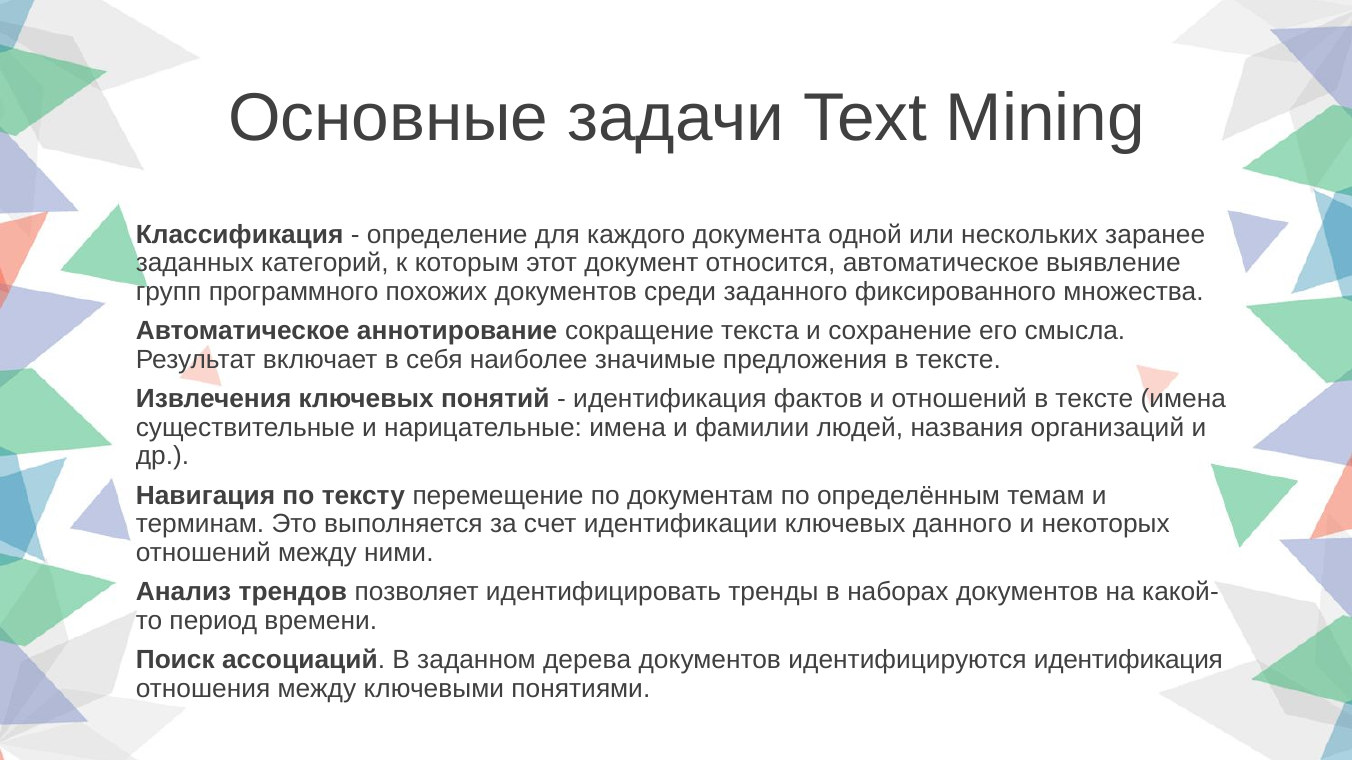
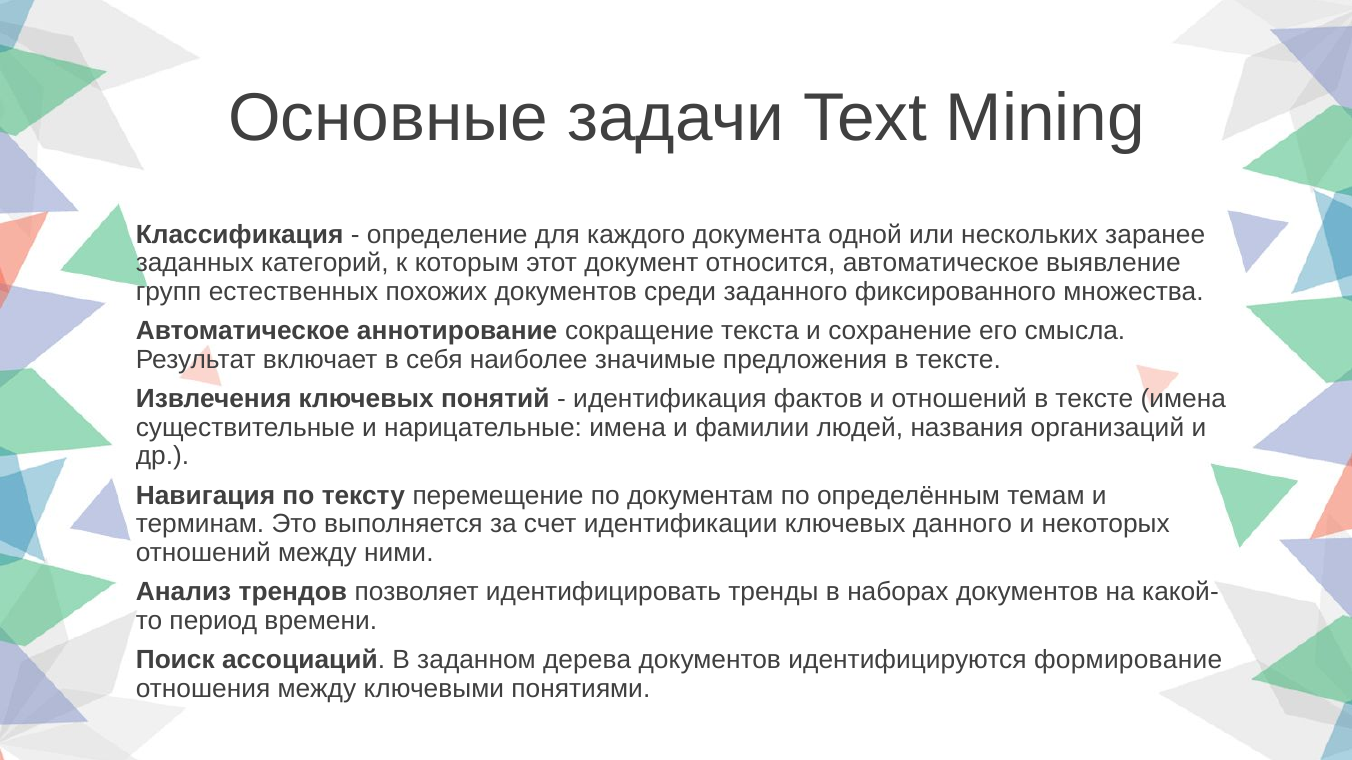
программного: программного -> естественных
идентифицируются идентификация: идентификация -> формирование
